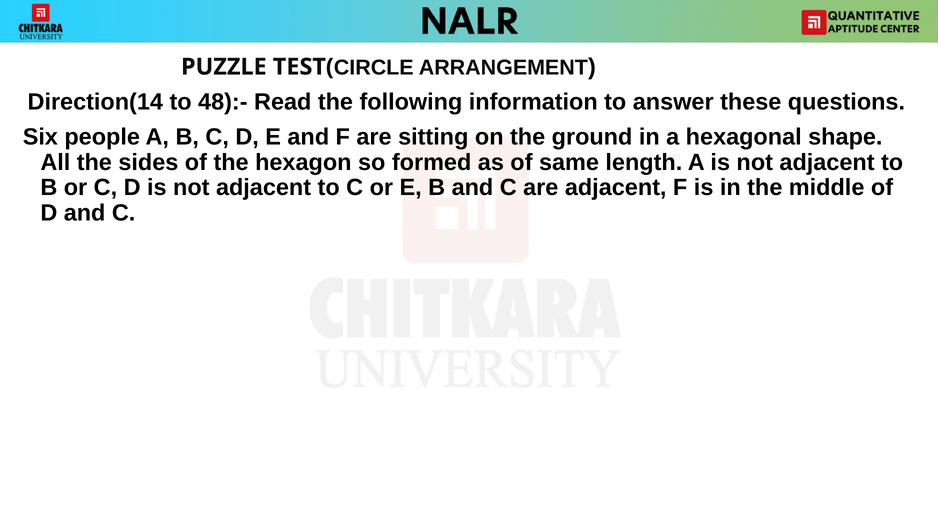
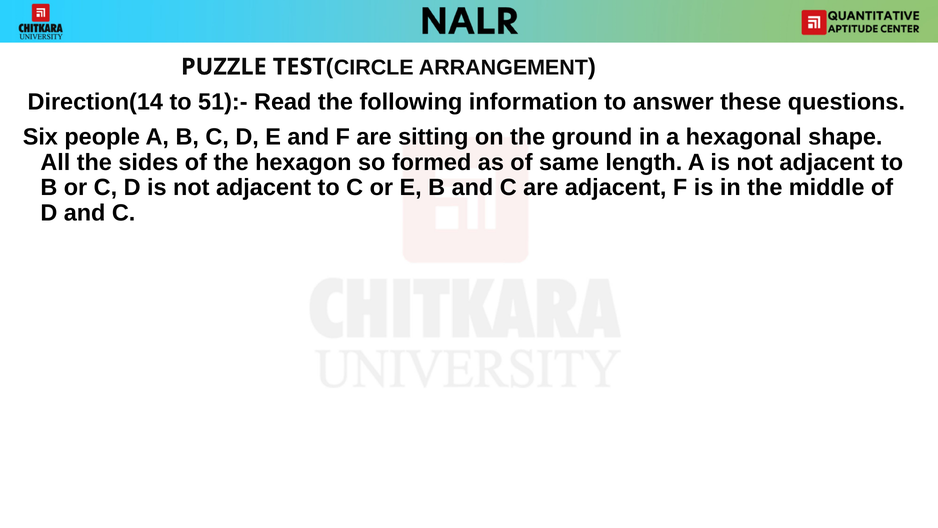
48):-: 48):- -> 51):-
